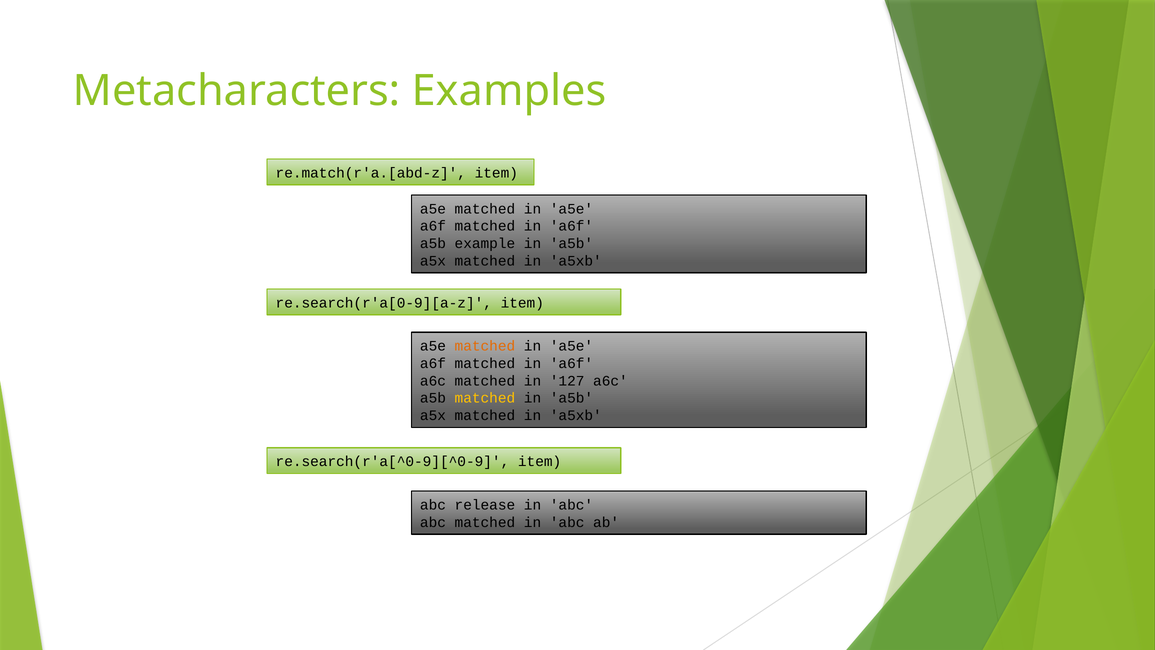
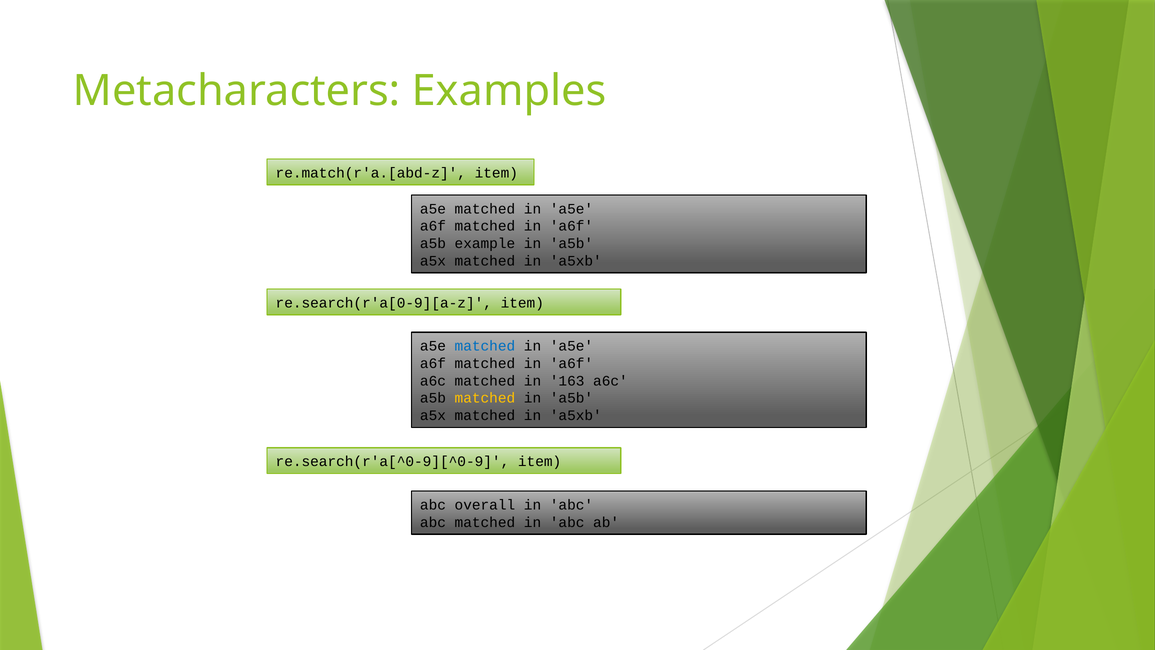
matched at (485, 346) colour: orange -> blue
127: 127 -> 163
release: release -> overall
